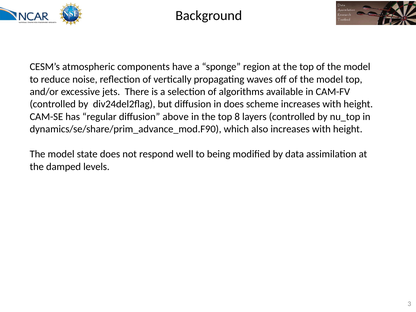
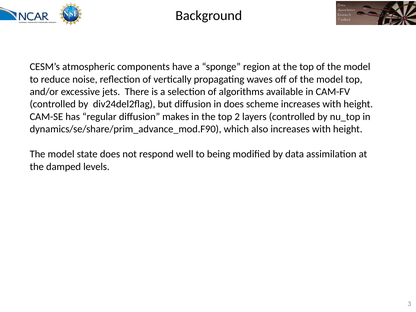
above: above -> makes
8: 8 -> 2
